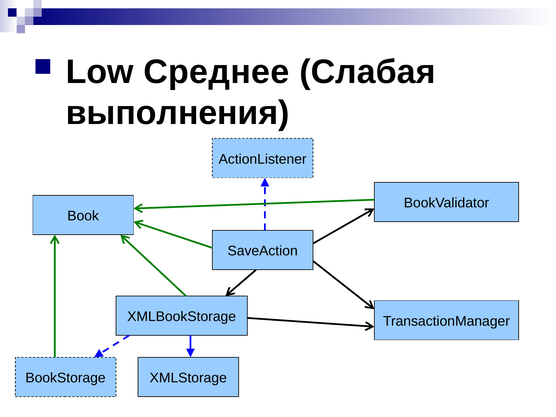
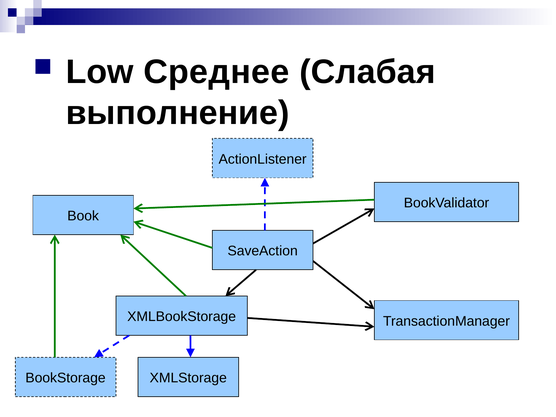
выполнения: выполнения -> выполнение
